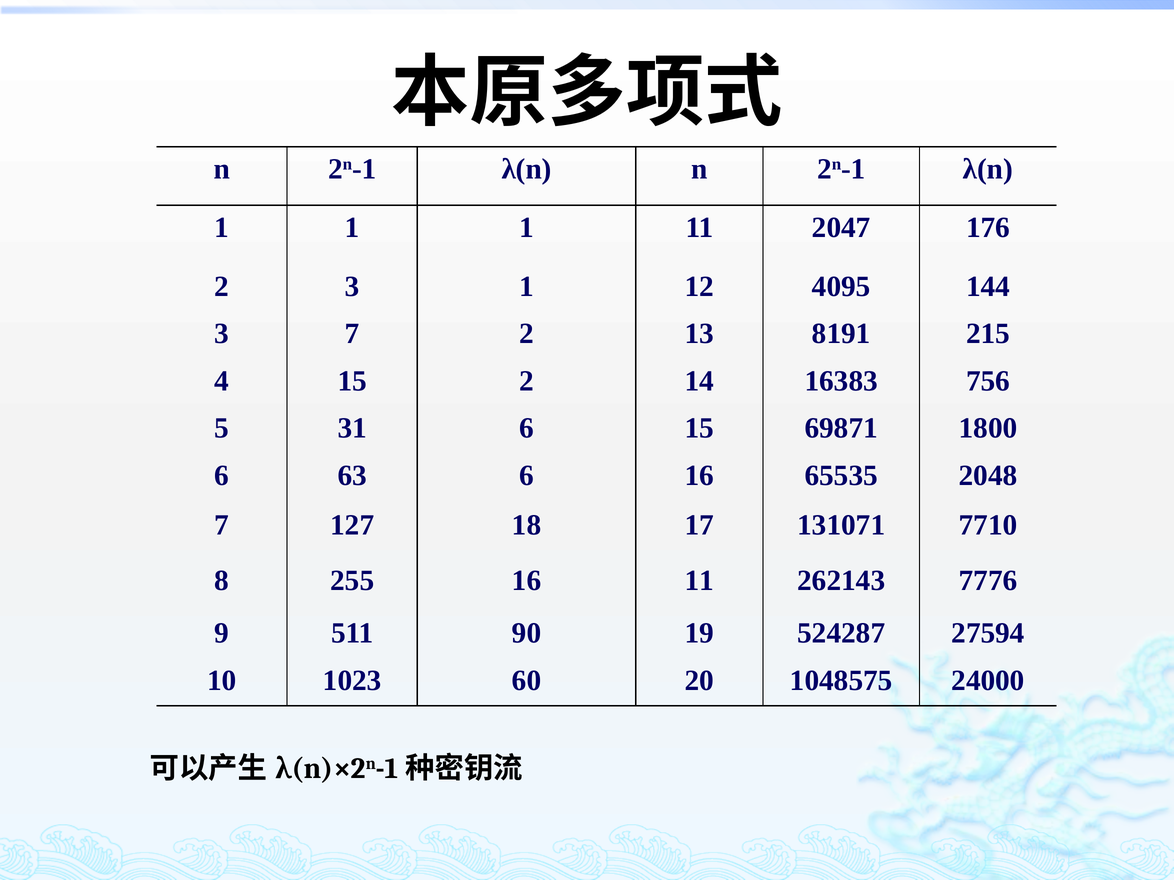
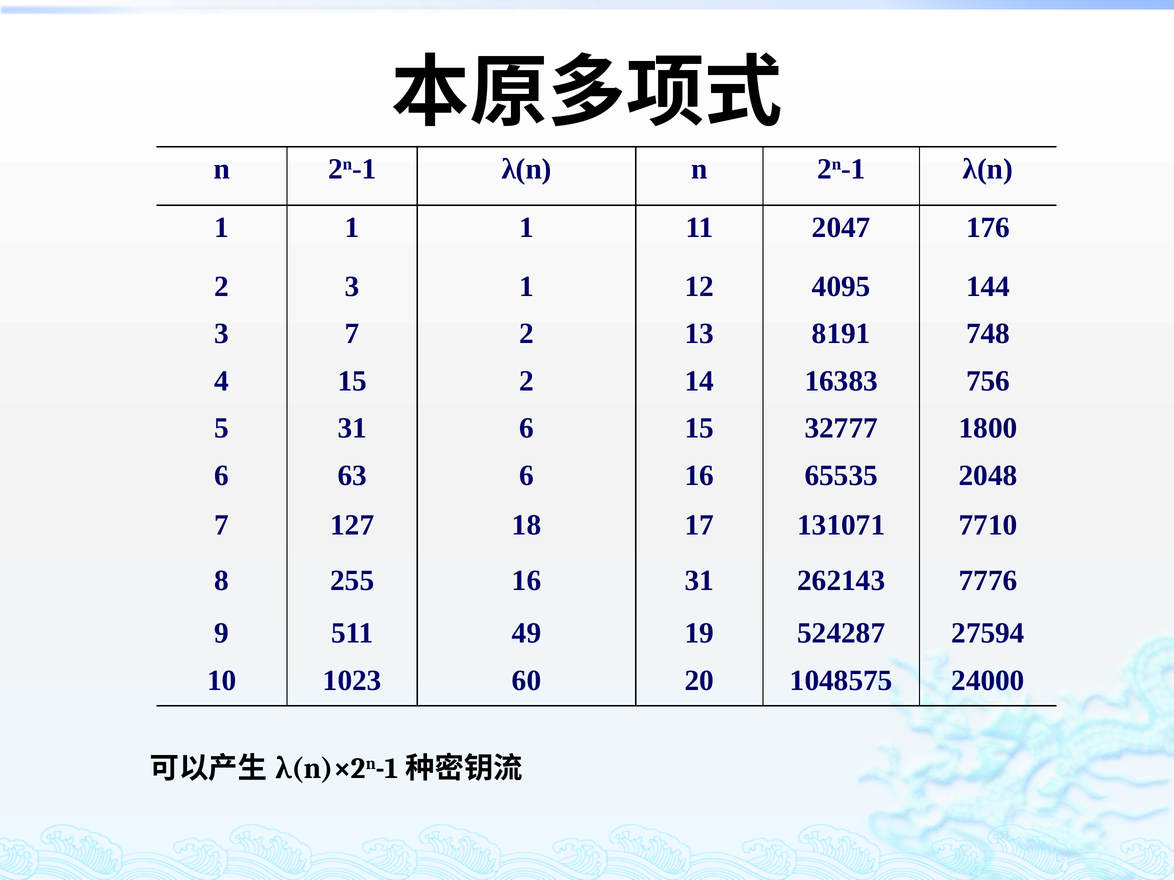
215: 215 -> 748
69871: 69871 -> 32777
16 11: 11 -> 31
90: 90 -> 49
